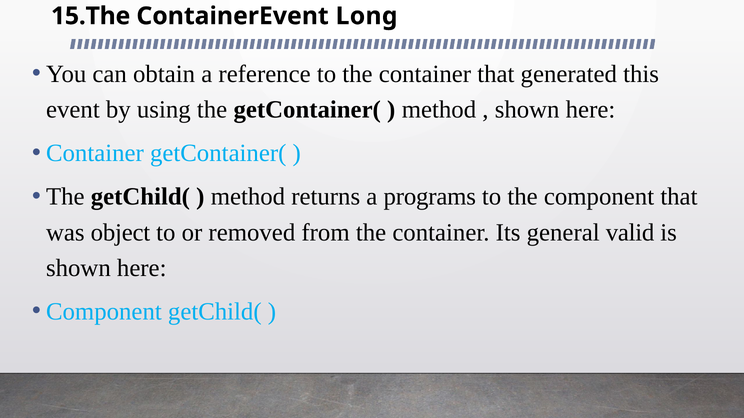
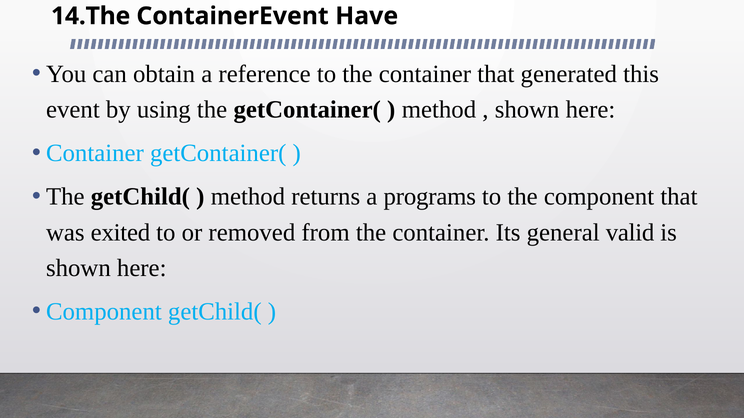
15.The: 15.The -> 14.The
Long: Long -> Have
object: object -> exited
